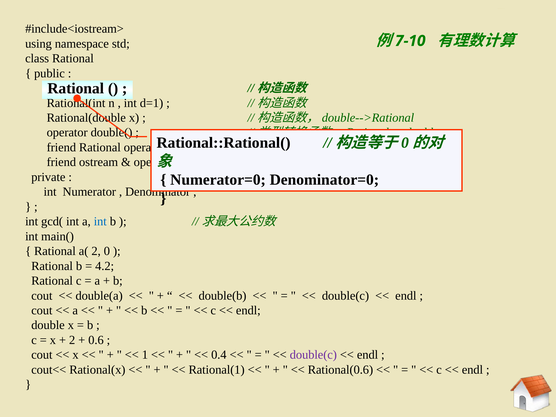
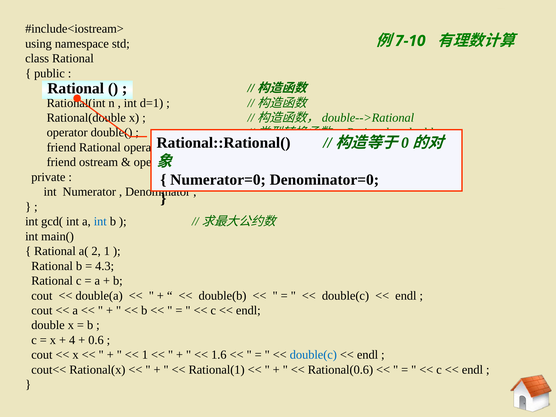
2 0: 0 -> 1
4.2: 4.2 -> 4.3
2 at (72, 340): 2 -> 4
0.4: 0.4 -> 1.6
double(c at (313, 355) colour: purple -> blue
